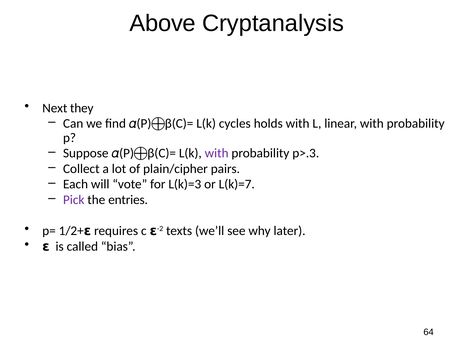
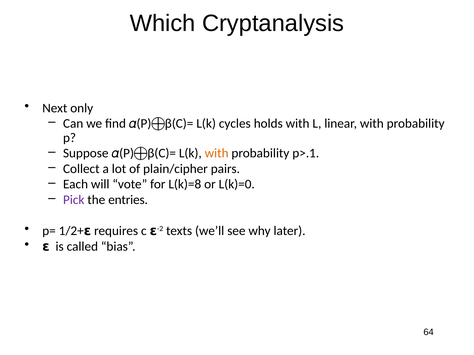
Above: Above -> Which
they: they -> only
with at (217, 153) colour: purple -> orange
p>.3: p>.3 -> p>.1
L(k)=3: L(k)=3 -> L(k)=8
L(k)=7: L(k)=7 -> L(k)=0
